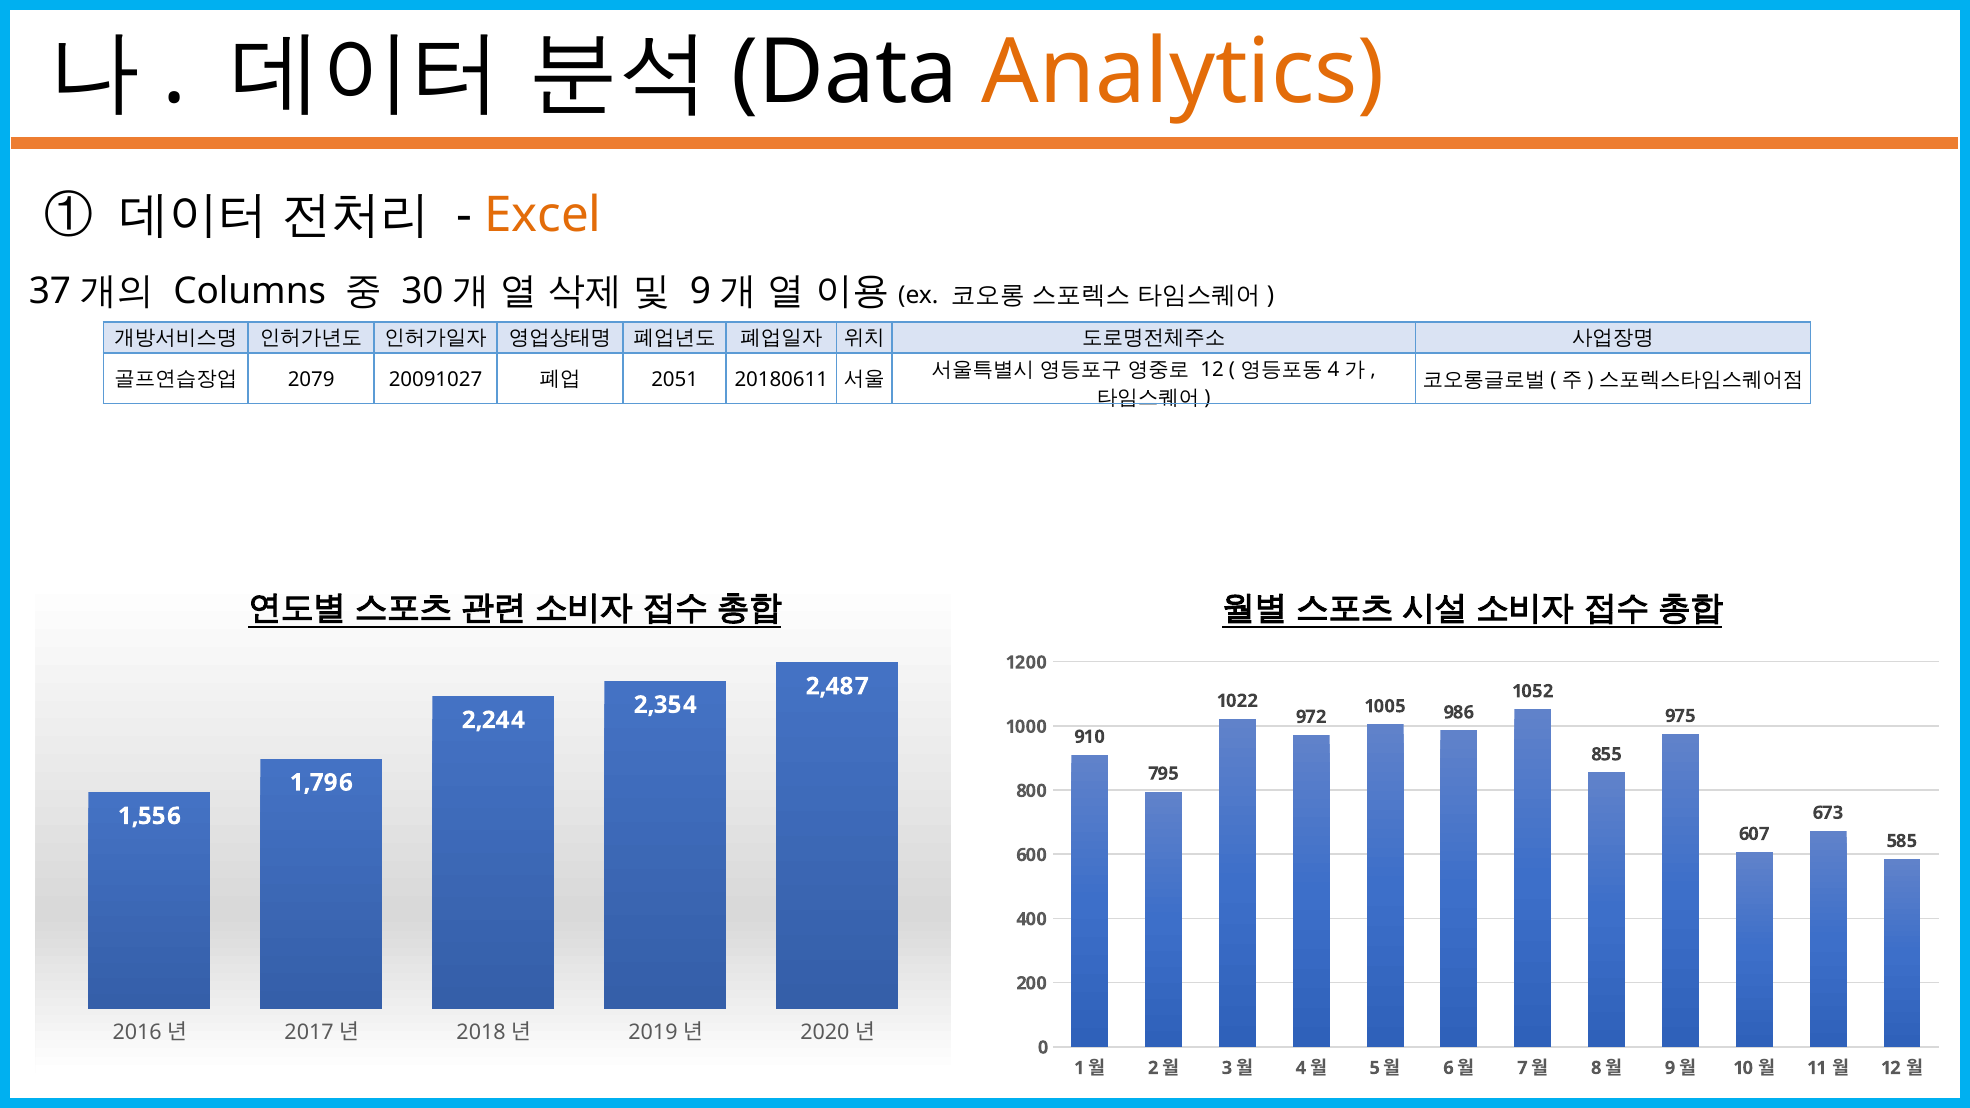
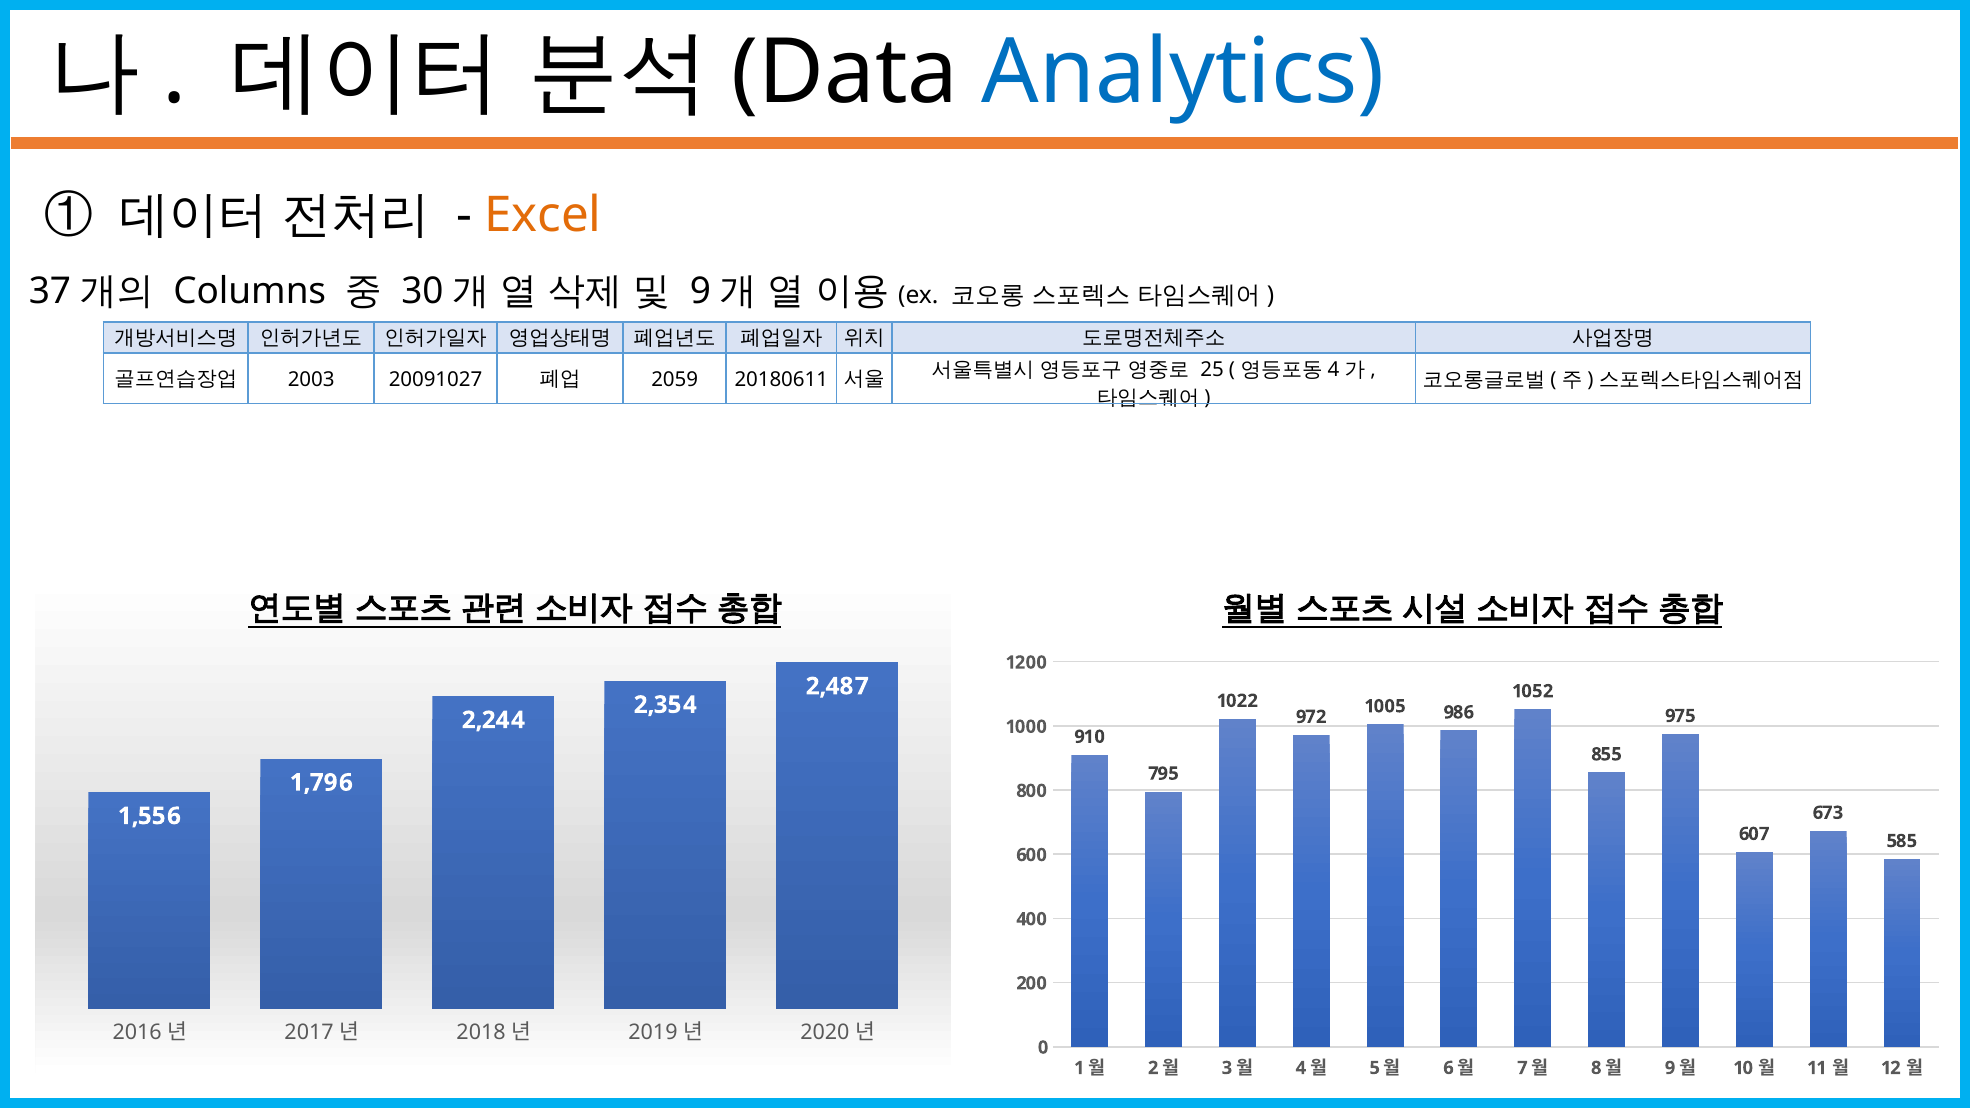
Analytics colour: orange -> blue
2079: 2079 -> 2003
2051: 2051 -> 2059
12 at (1212, 369): 12 -> 25
